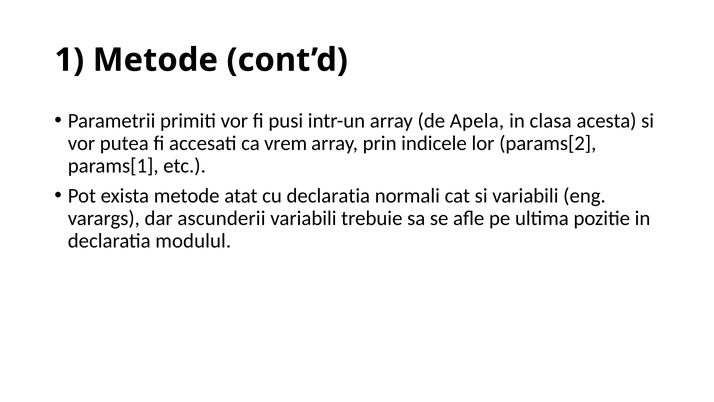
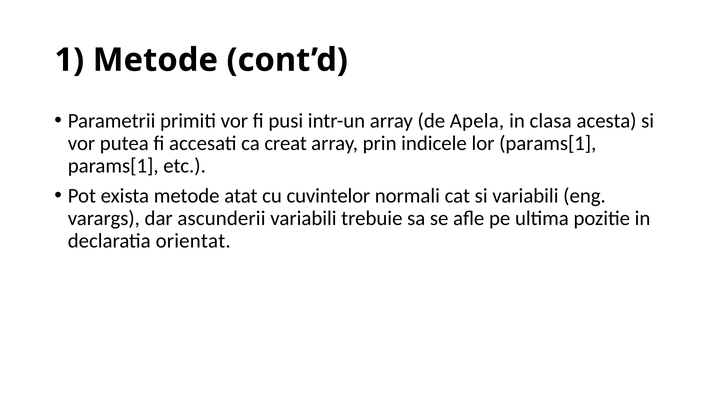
vrem: vrem -> creat
lor params[2: params[2 -> params[1
cu declaratia: declaratia -> cuvintelor
modulul: modulul -> orientat
